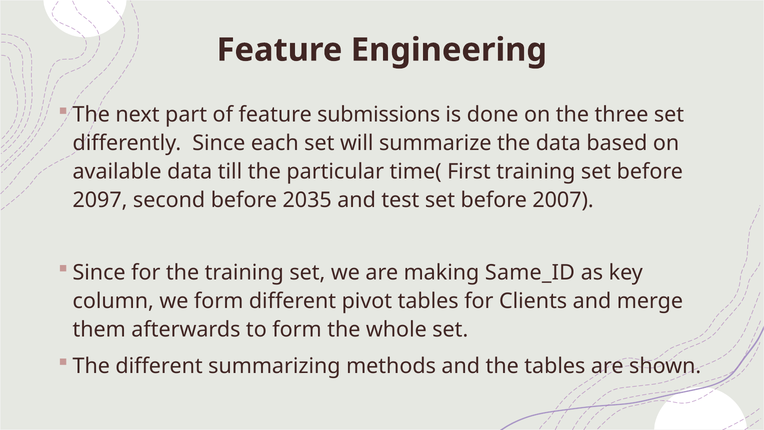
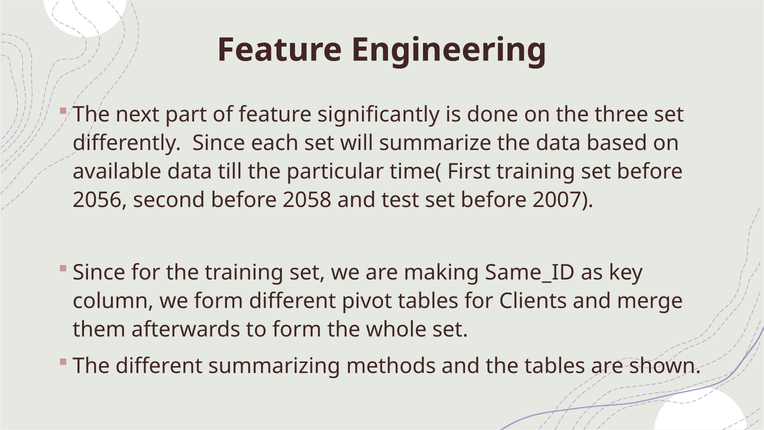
submissions: submissions -> significantly
2097: 2097 -> 2056
2035: 2035 -> 2058
